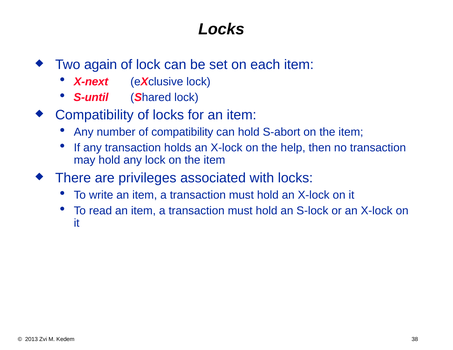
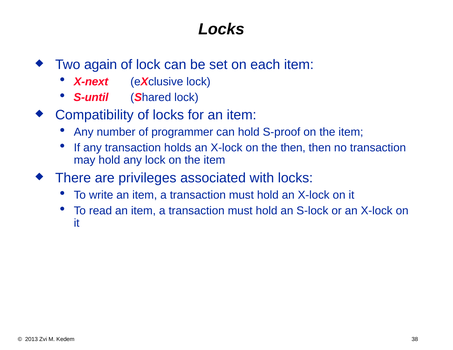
of compatibility: compatibility -> programmer
S-abort: S-abort -> S-proof
the help: help -> then
